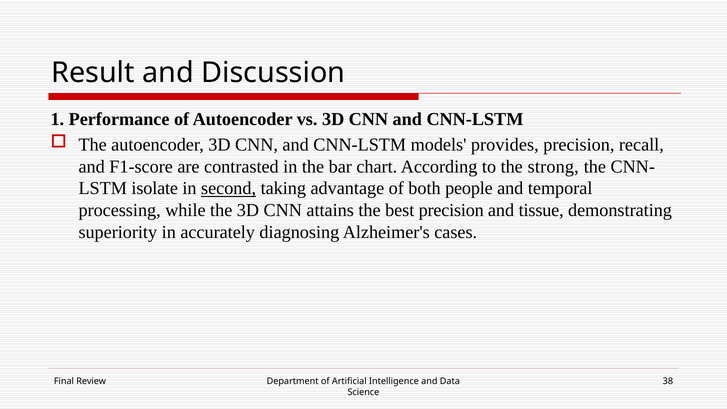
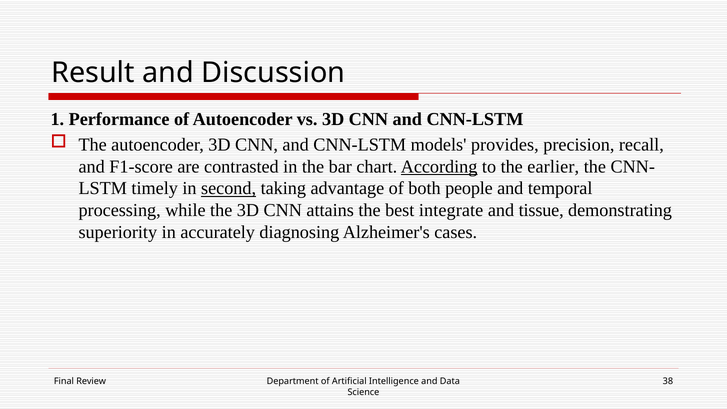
According underline: none -> present
strong: strong -> earlier
isolate: isolate -> timely
best precision: precision -> integrate
